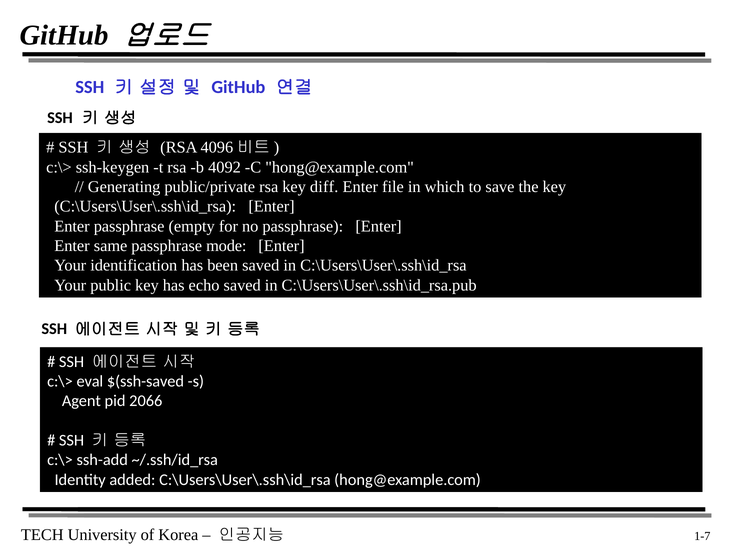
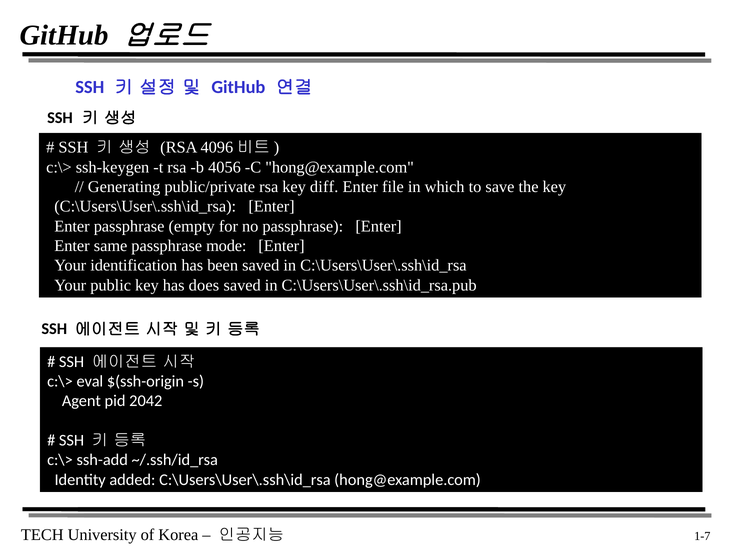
4092: 4092 -> 4056
echo: echo -> does
$(ssh-saved: $(ssh-saved -> $(ssh-origin
2066: 2066 -> 2042
